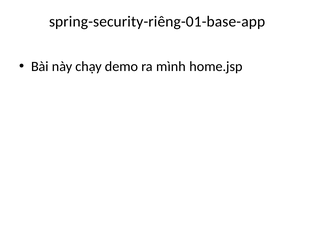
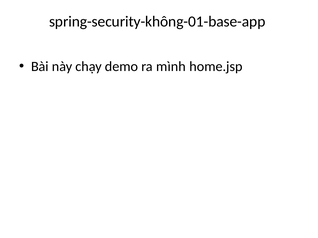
spring-security-riêng-01-base-app: spring-security-riêng-01-base-app -> spring-security-không-01-base-app
